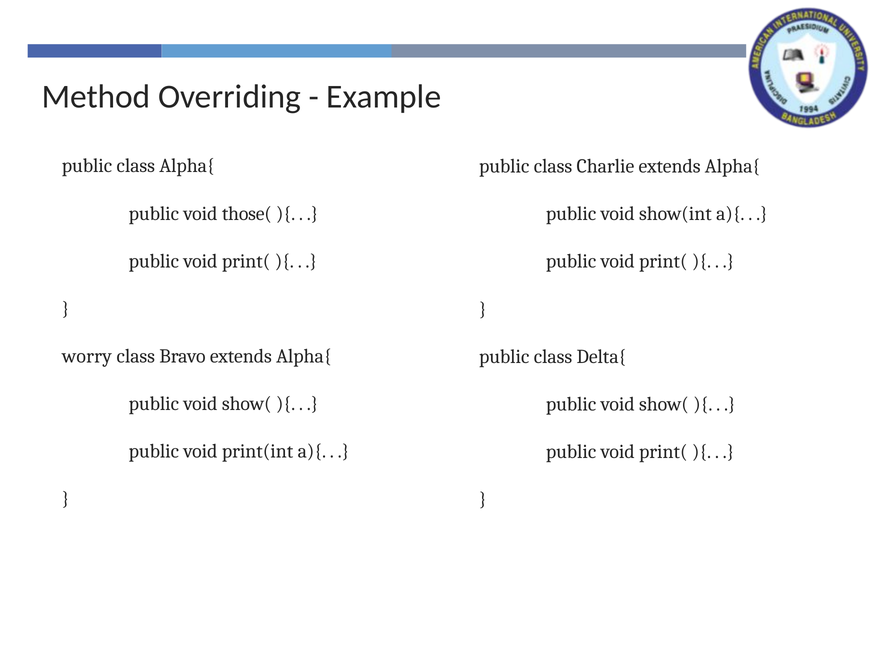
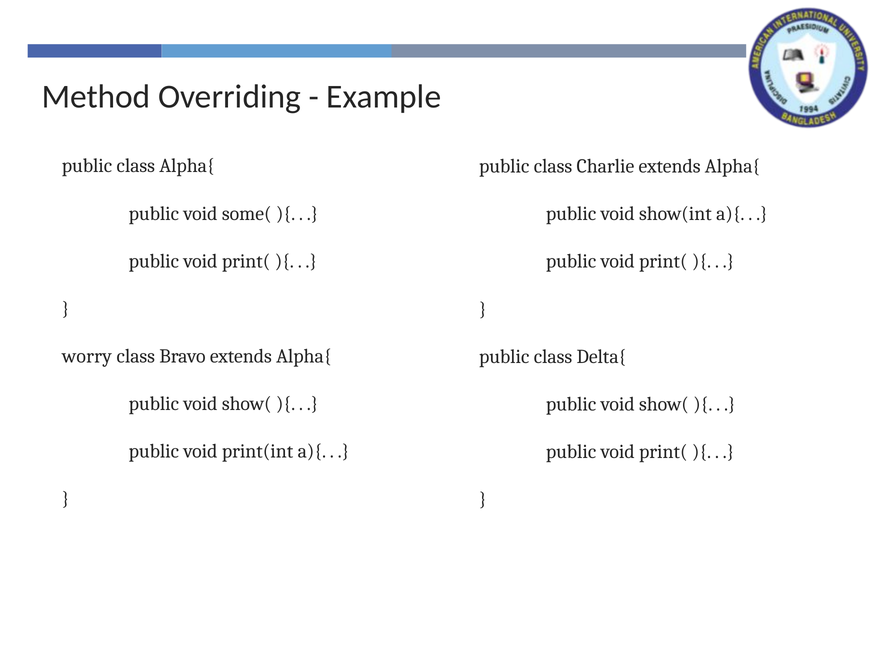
those(: those( -> some(
